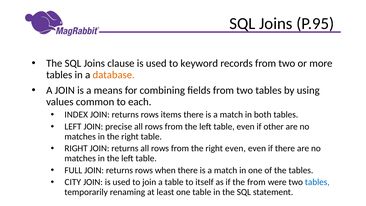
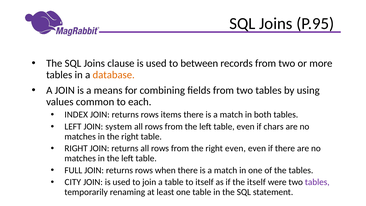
keyword: keyword -> between
precise: precise -> system
other: other -> chars
the from: from -> itself
tables at (317, 182) colour: blue -> purple
